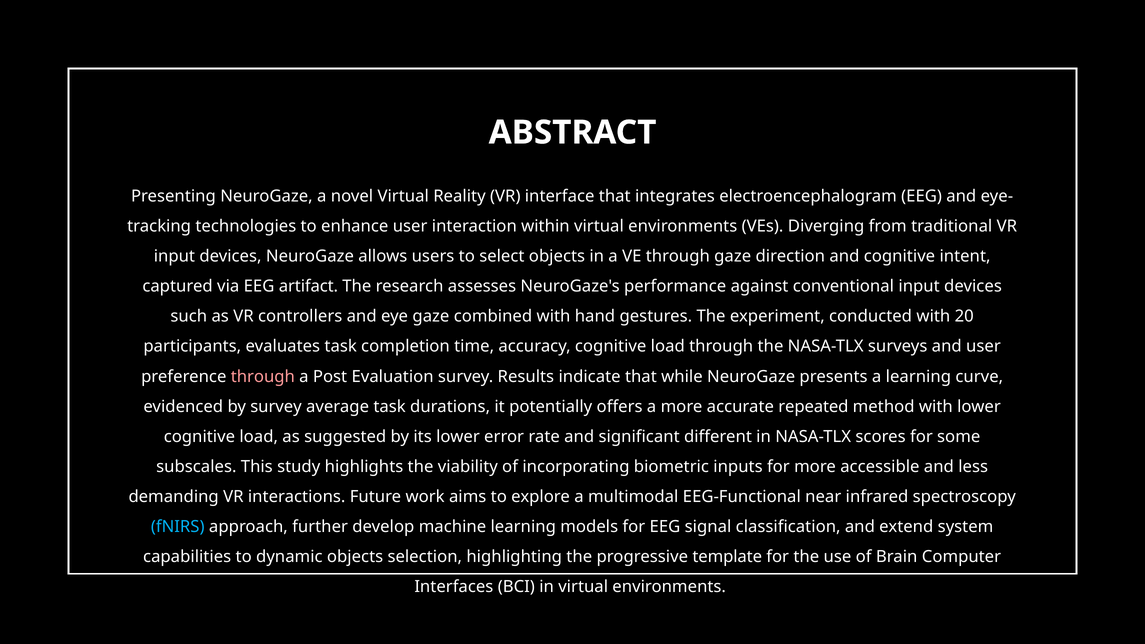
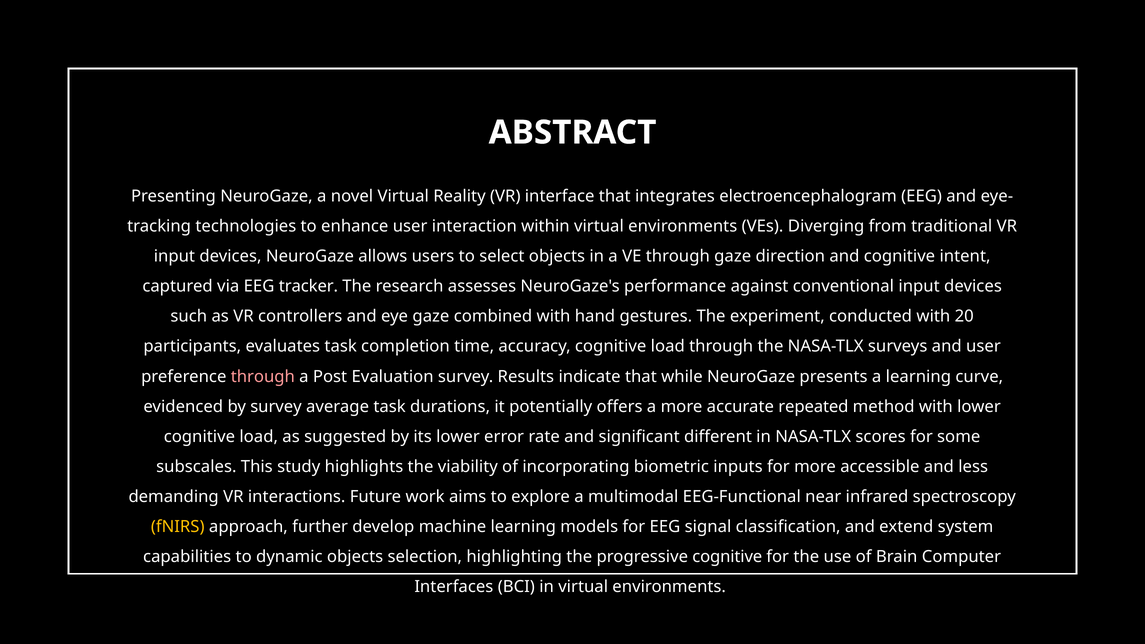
artifact: artifact -> tracker
fNIRS colour: light blue -> yellow
progressive template: template -> cognitive
